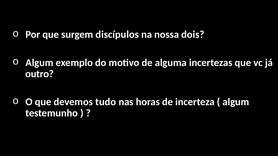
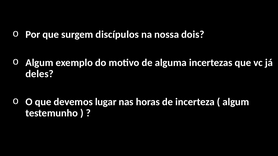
outro: outro -> deles
tudo: tudo -> lugar
